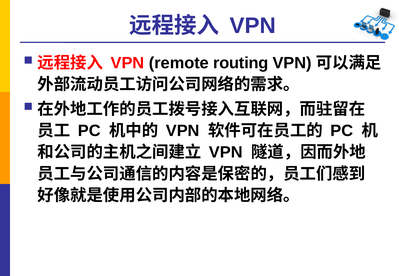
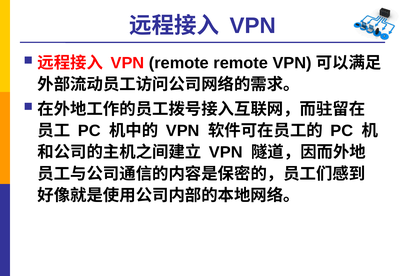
remote routing: routing -> remote
